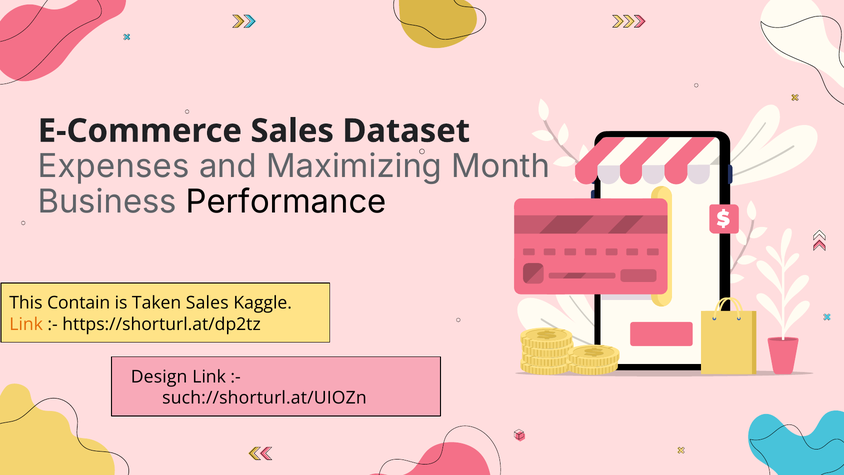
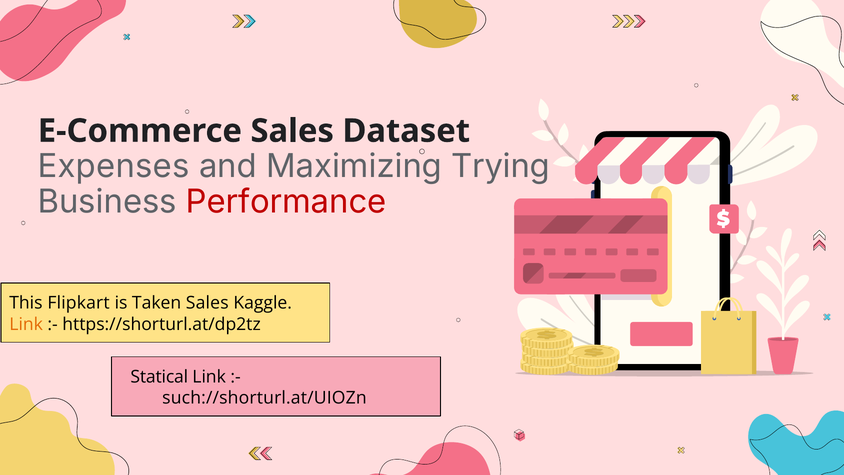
Month: Month -> Trying
Performance colour: black -> red
Contain: Contain -> Flipkart
Design: Design -> Statical
